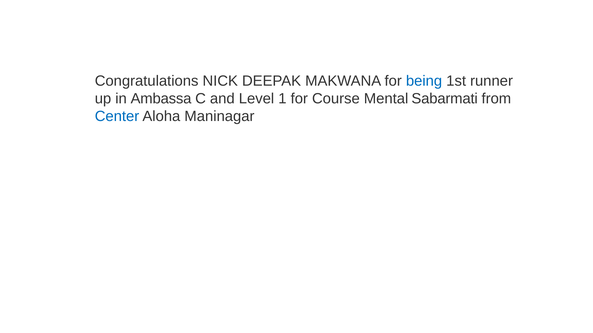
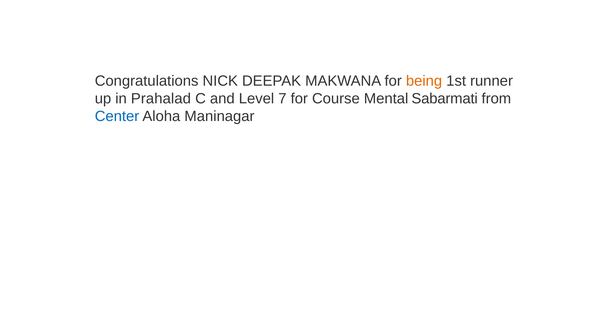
being colour: blue -> orange
Ambassa: Ambassa -> Prahalad
1: 1 -> 7
